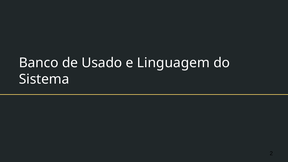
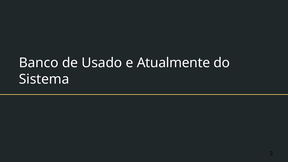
Linguagem: Linguagem -> Atualmente
